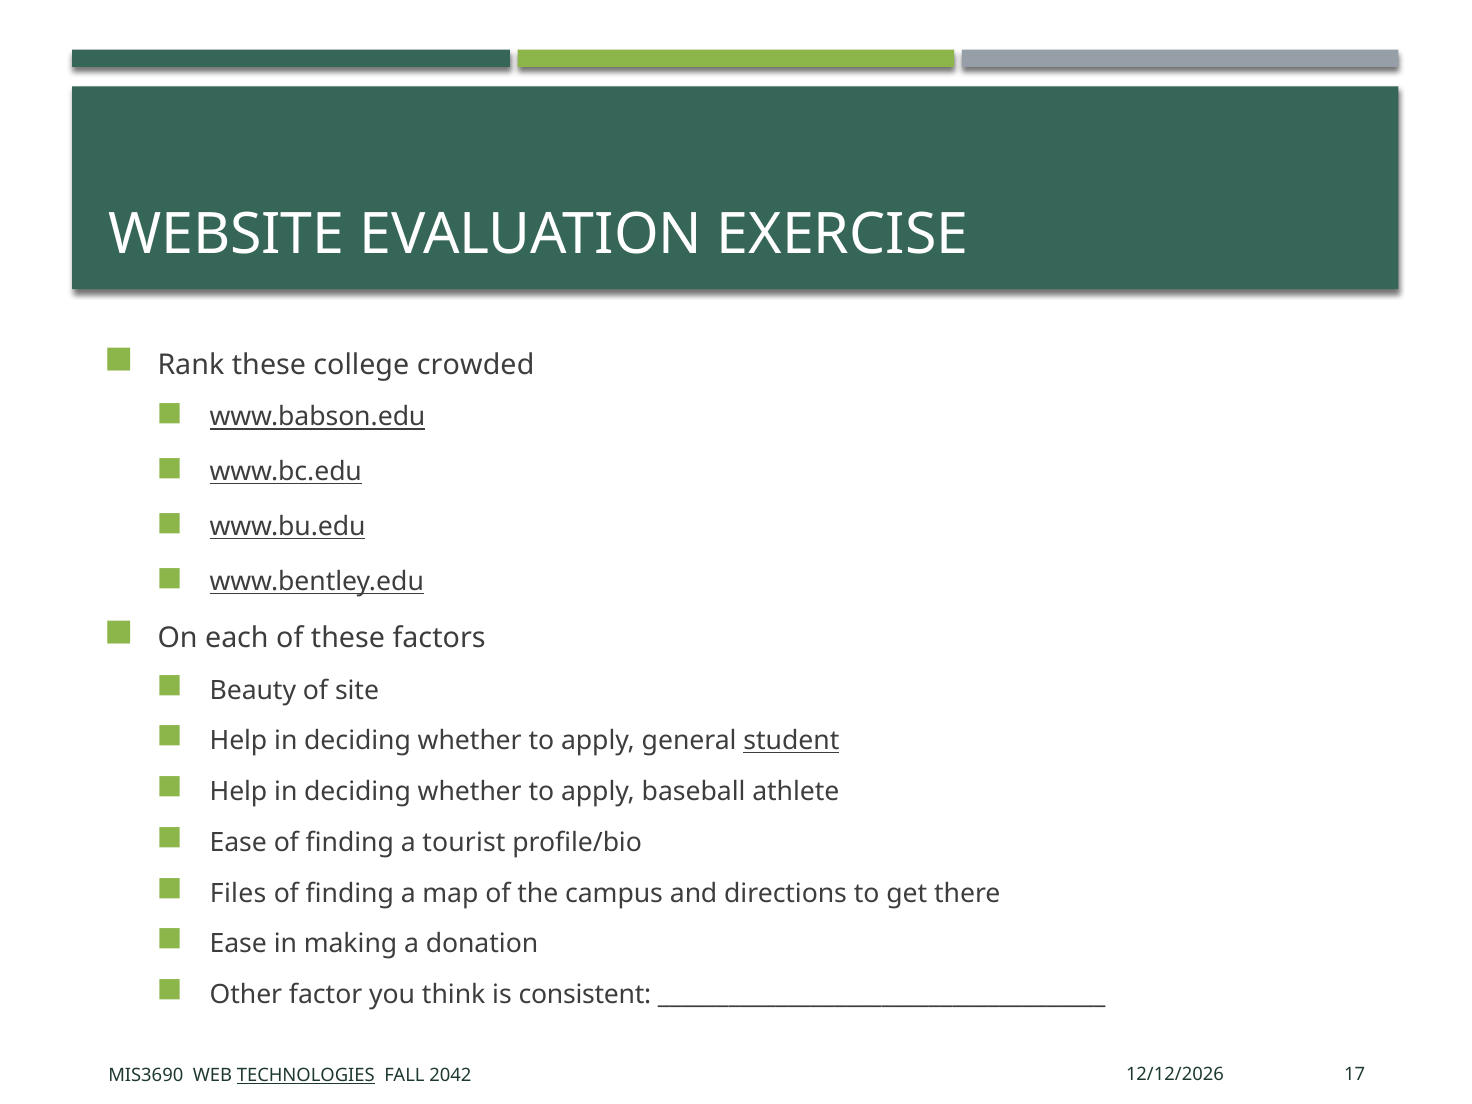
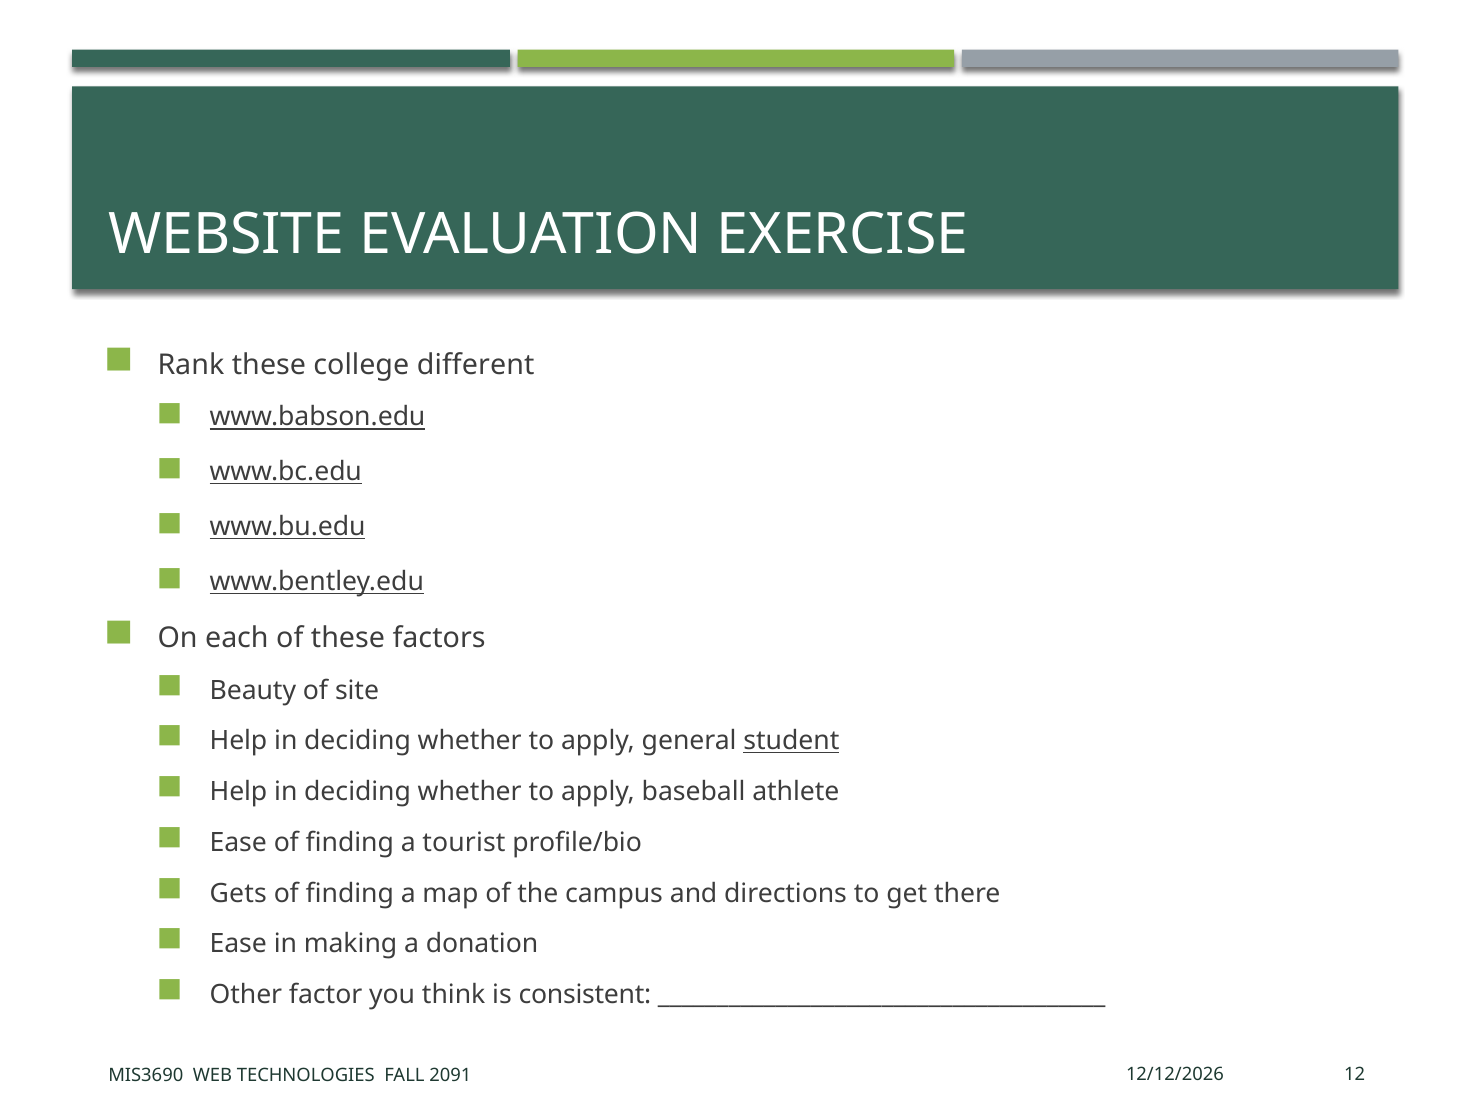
crowded: crowded -> different
Files: Files -> Gets
17: 17 -> 12
TECHNOLOGIES underline: present -> none
2042: 2042 -> 2091
